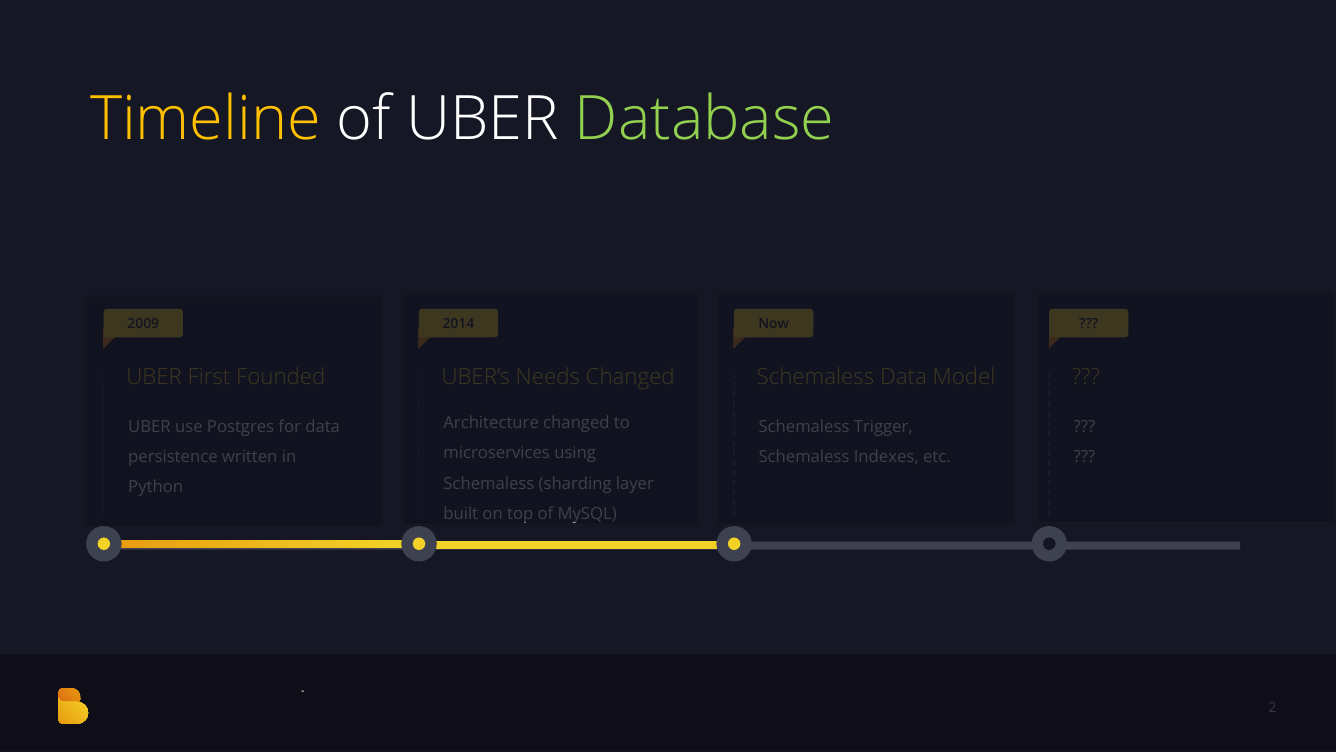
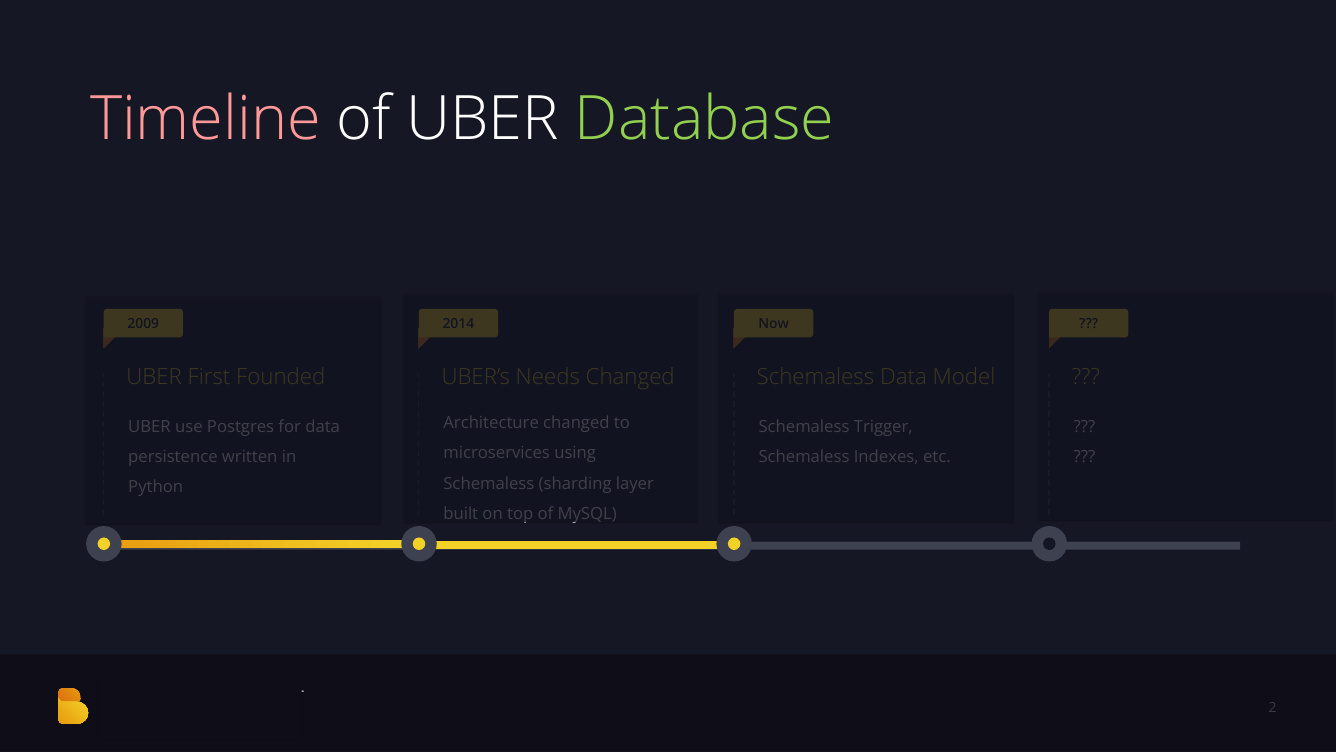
Timeline colour: yellow -> pink
